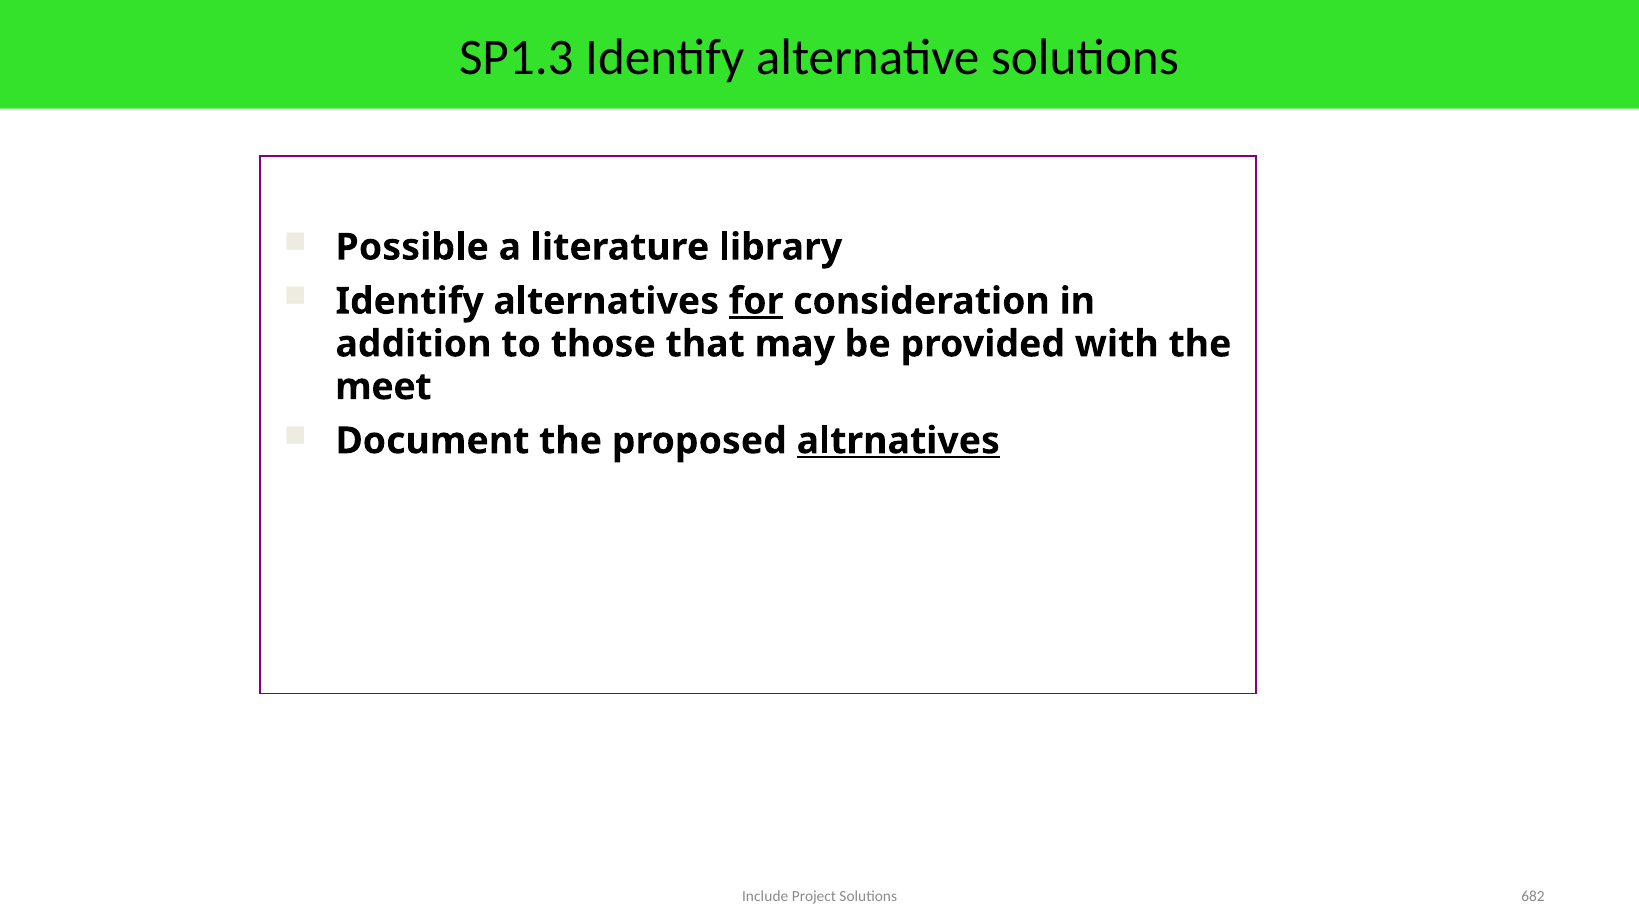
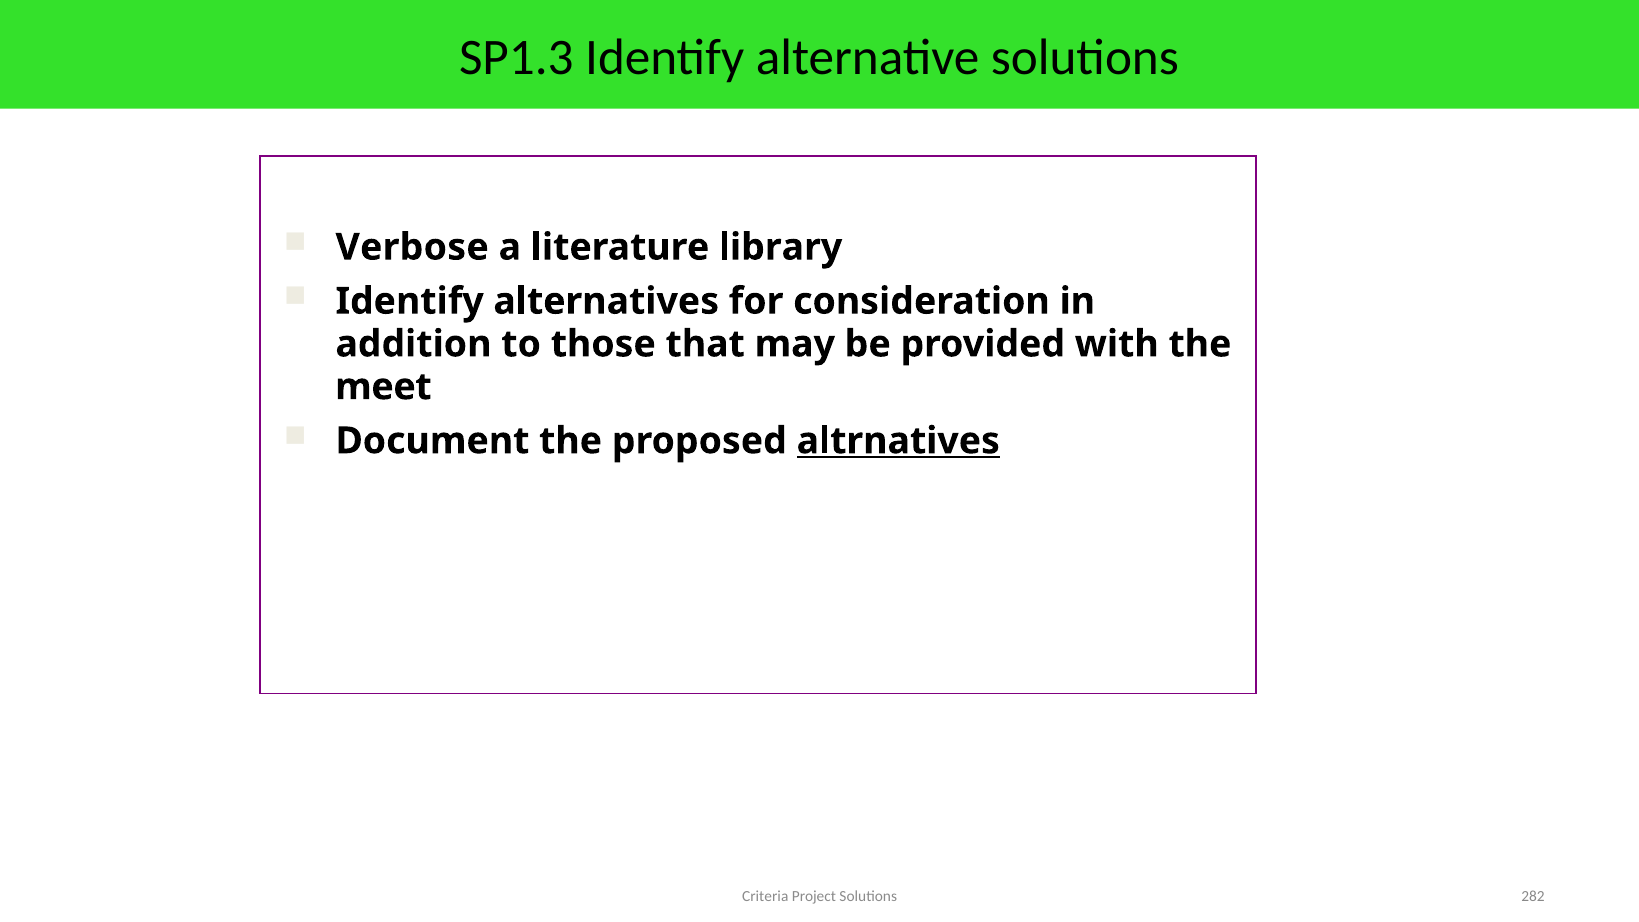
Possible: Possible -> Verbose
for underline: present -> none
Include: Include -> Criteria
682: 682 -> 282
